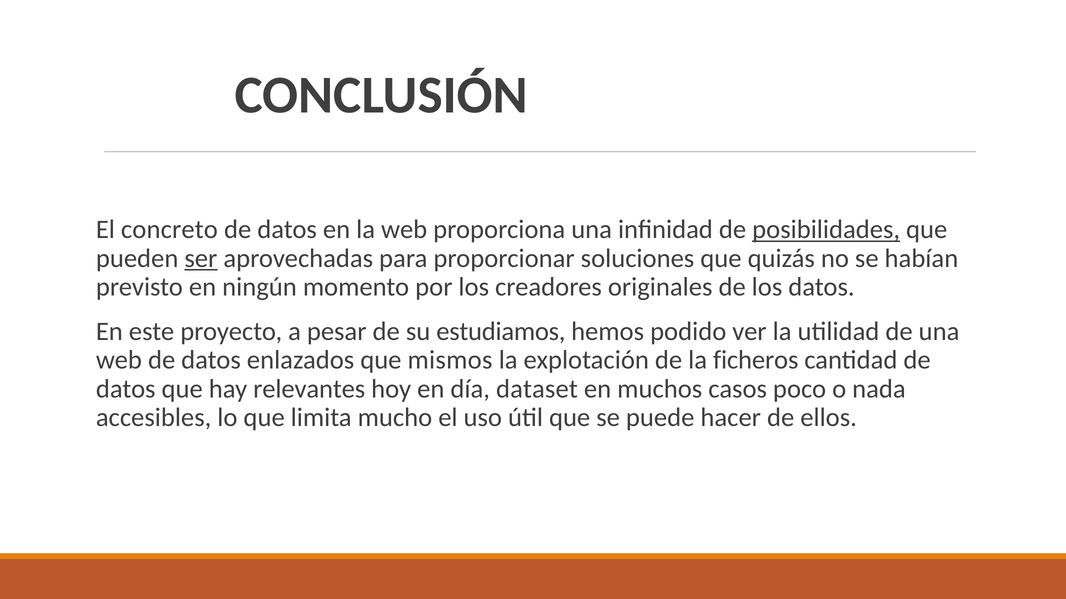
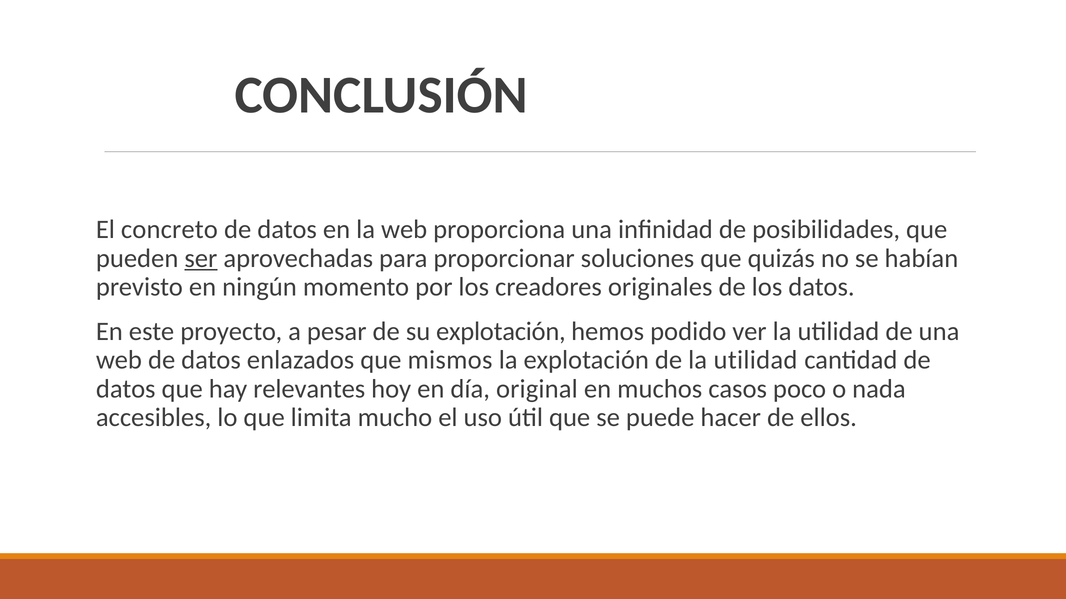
posibilidades underline: present -> none
su estudiamos: estudiamos -> explotación
de la ficheros: ficheros -> utilidad
dataset: dataset -> original
